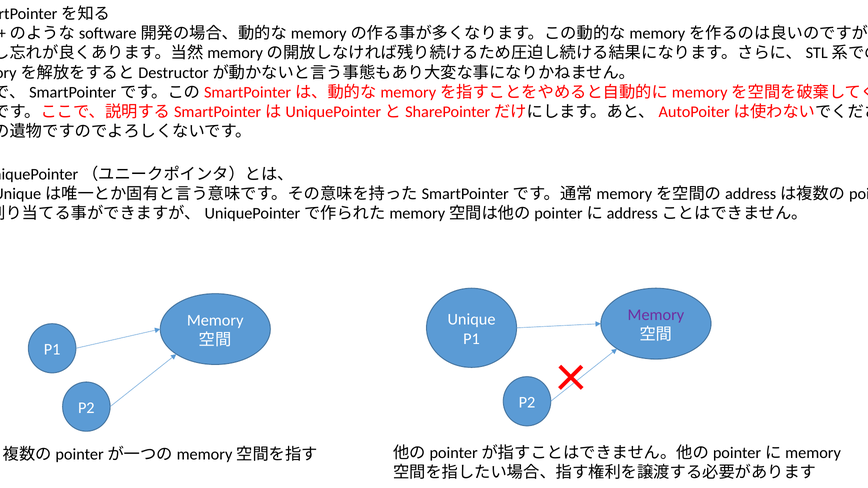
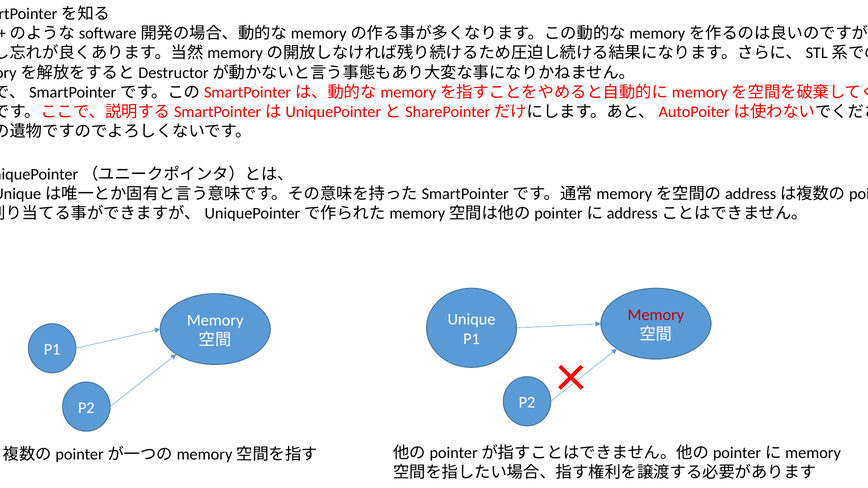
Memory at (656, 315) colour: purple -> red
